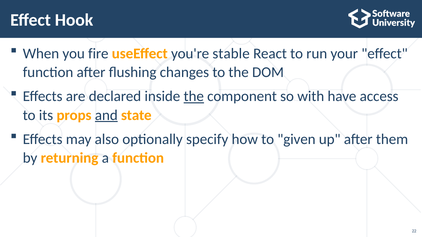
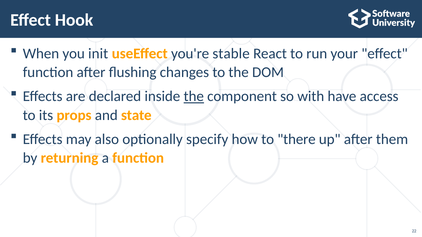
fire: fire -> init
and underline: present -> none
given: given -> there
